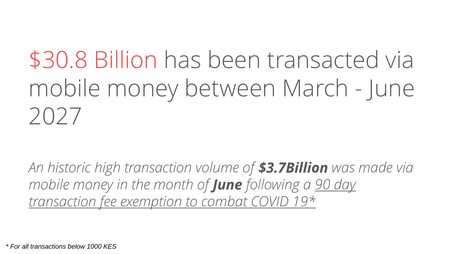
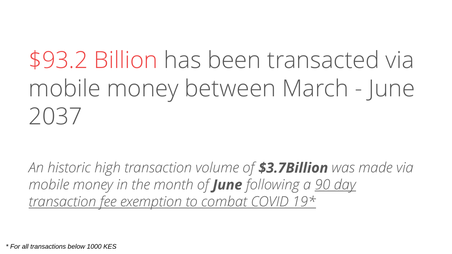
$30.8: $30.8 -> $93.2
2027: 2027 -> 2037
